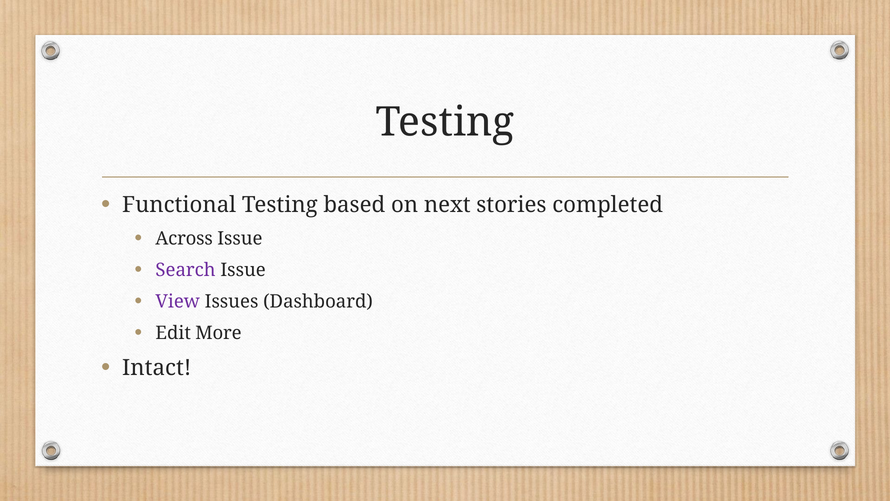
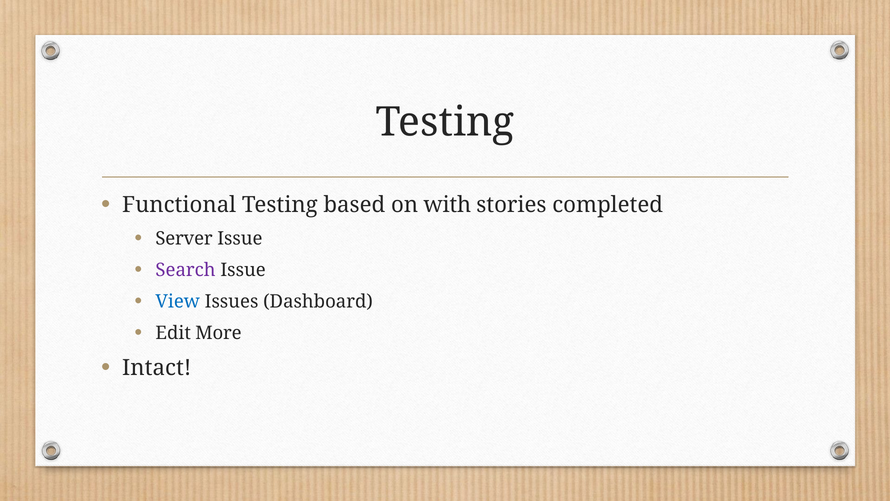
next: next -> with
Across: Across -> Server
View colour: purple -> blue
